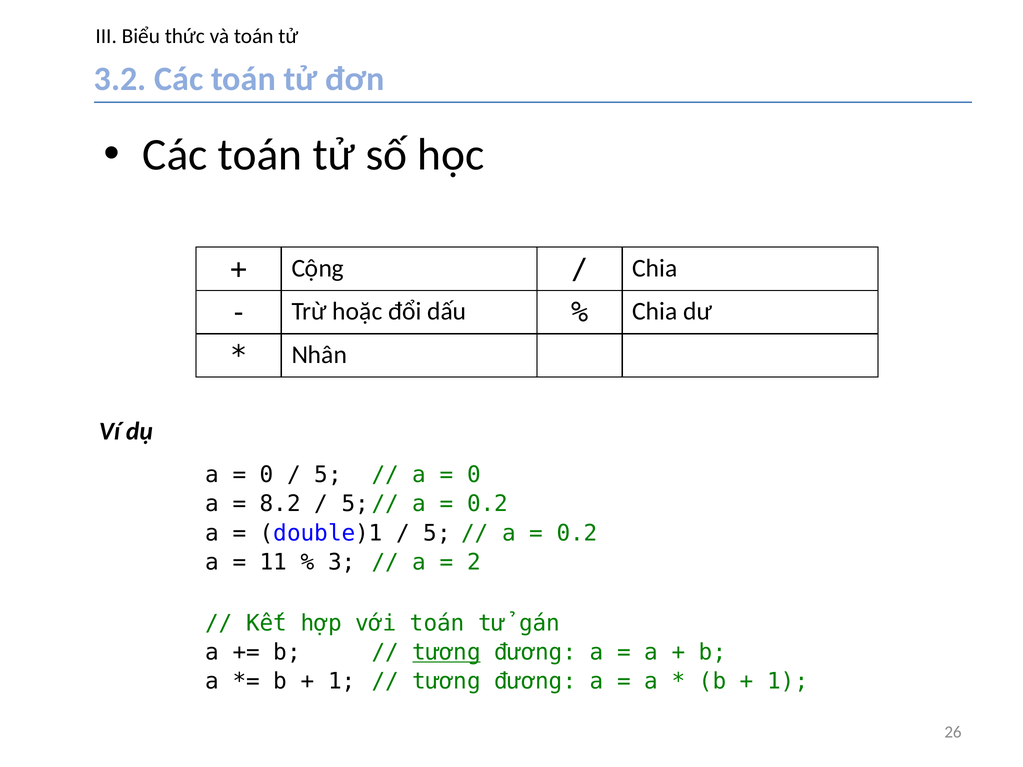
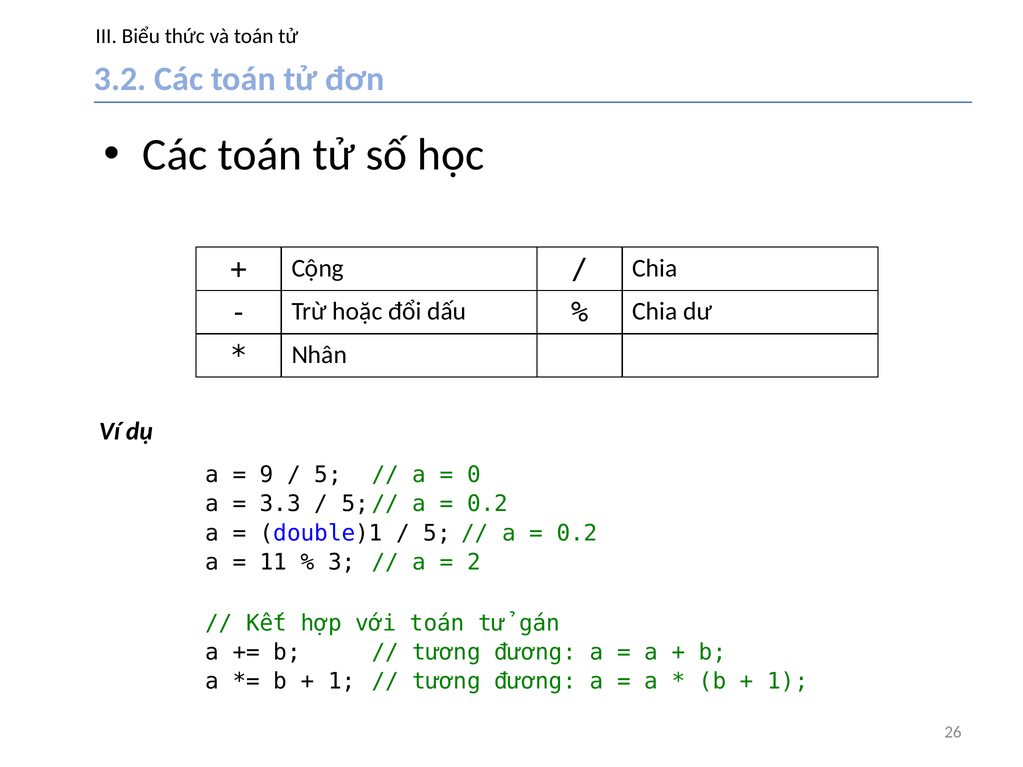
0 at (267, 475): 0 -> 9
8.2: 8.2 -> 3.3
tương at (447, 652) underline: present -> none
